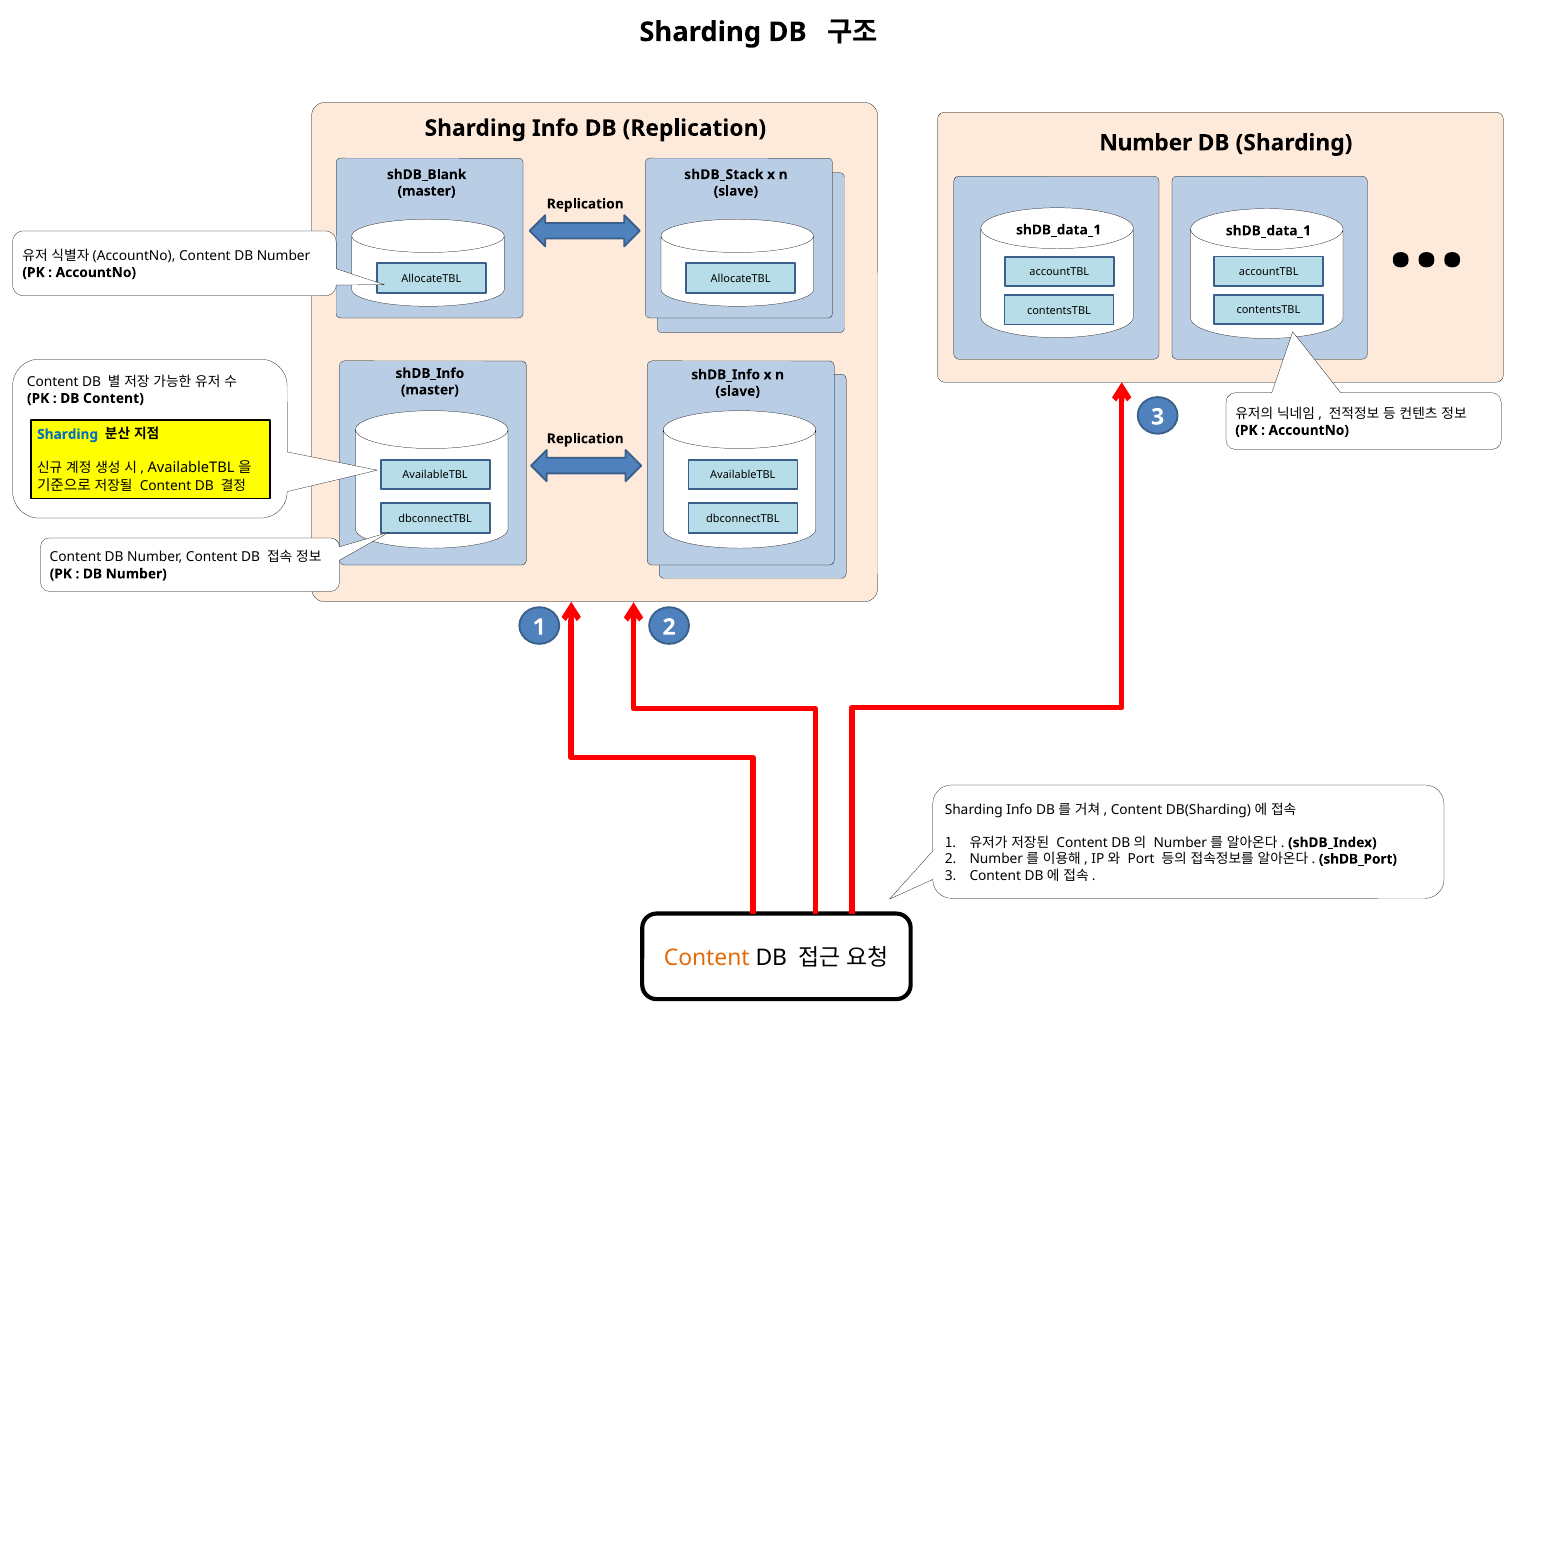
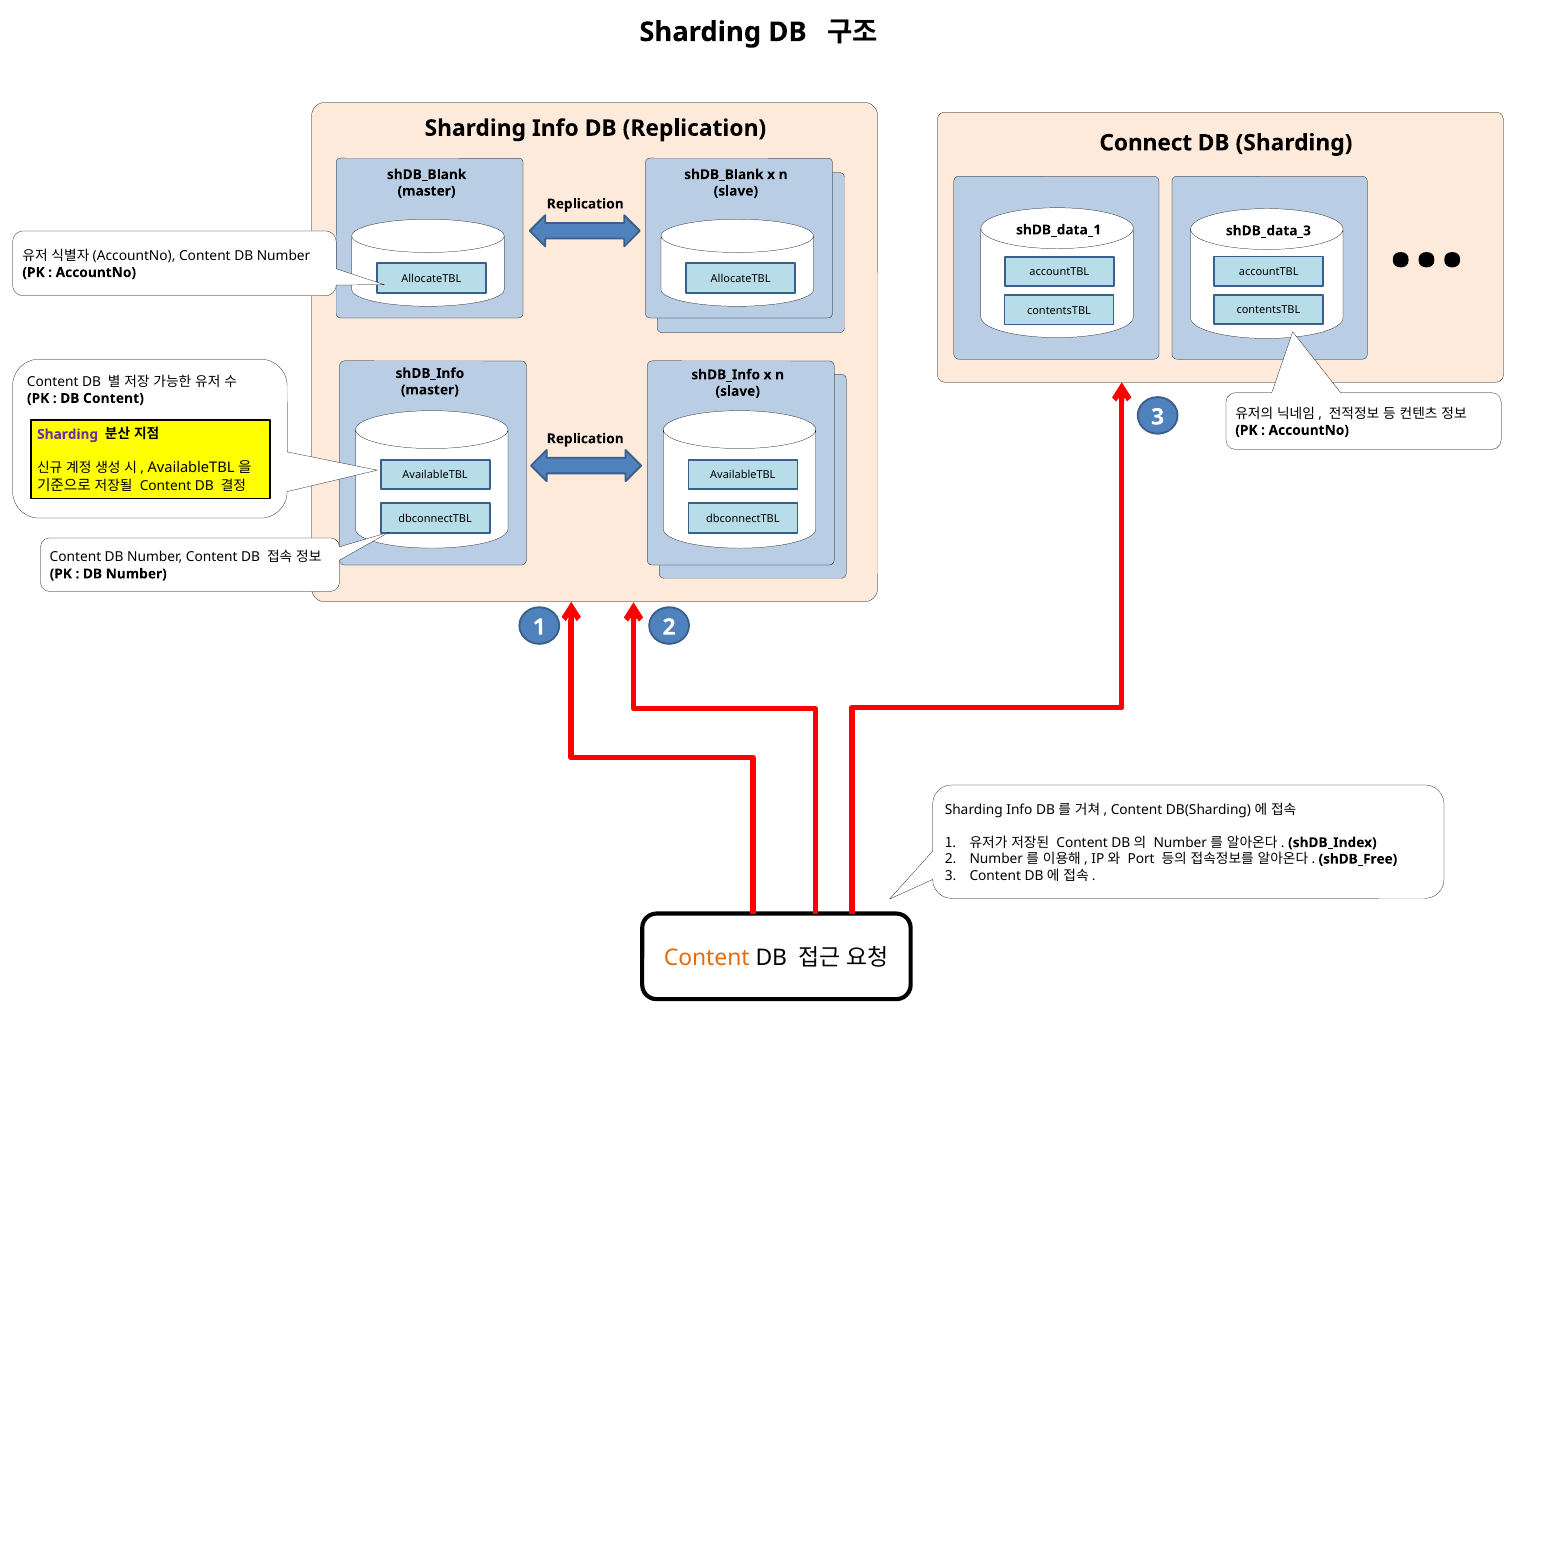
Number at (1146, 143): Number -> Connect
shDB_Stack at (724, 175): shDB_Stack -> shDB_Blank
shDB_data_1 at (1268, 231): shDB_data_1 -> shDB_data_3
Sharding at (68, 434) colour: blue -> purple
shDB_Port: shDB_Port -> shDB_Free
